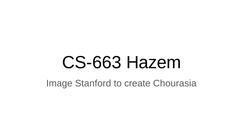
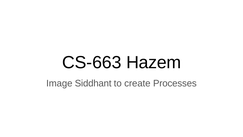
Stanford: Stanford -> Siddhant
Chourasia: Chourasia -> Processes
